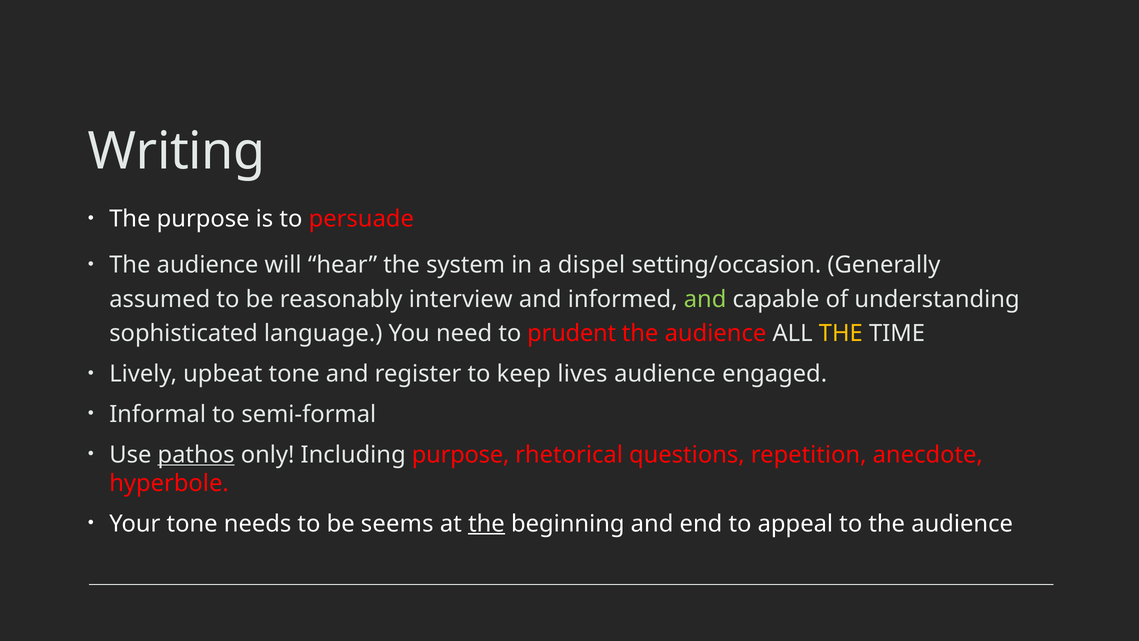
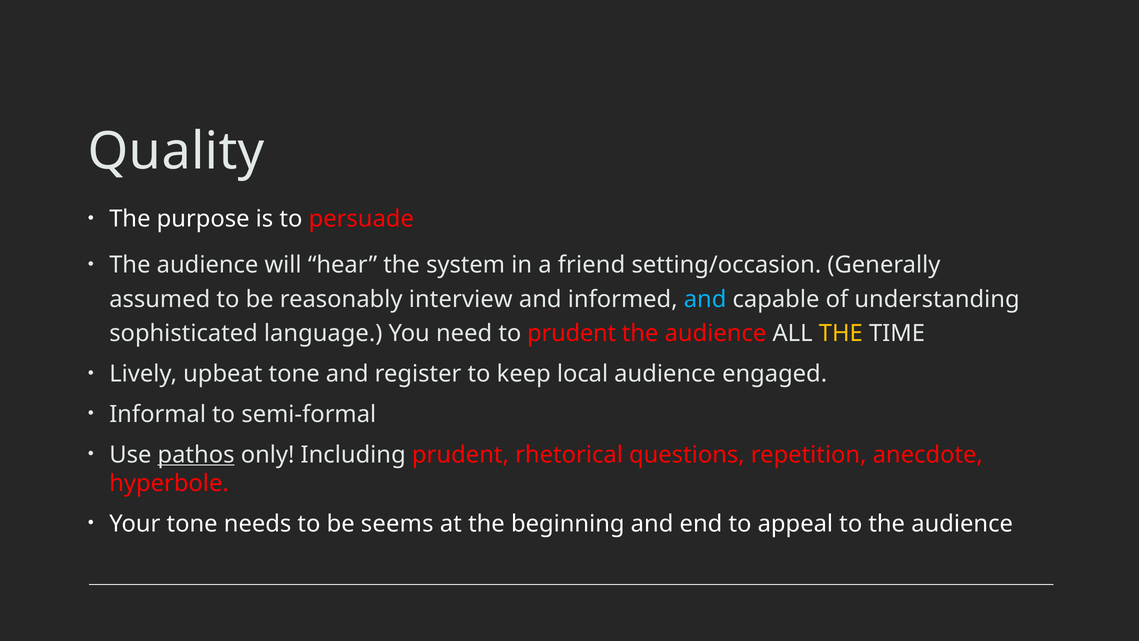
Writing: Writing -> Quality
dispel: dispel -> friend
and at (705, 299) colour: light green -> light blue
lives: lives -> local
Including purpose: purpose -> prudent
the at (486, 523) underline: present -> none
